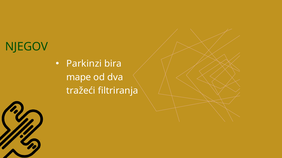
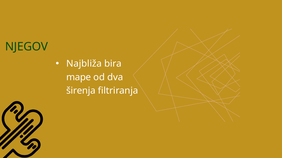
Parkinzi: Parkinzi -> Najbliža
tražeći: tražeći -> širenja
